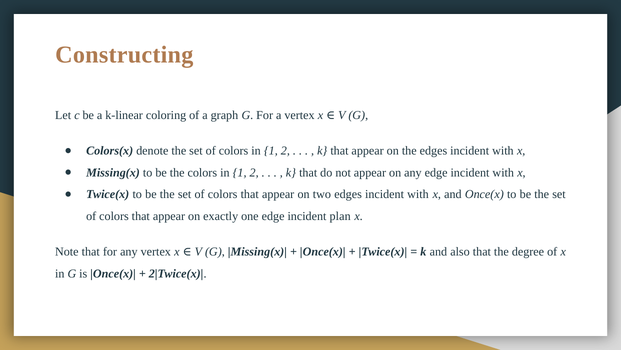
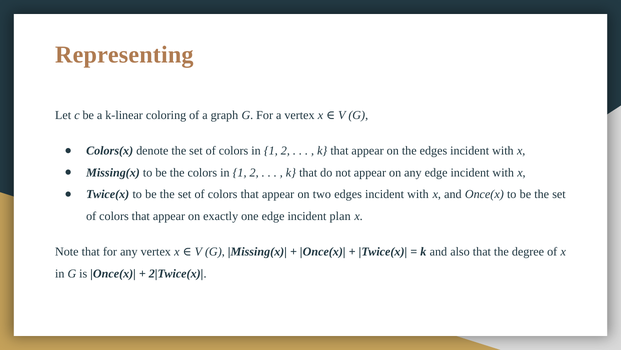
Constructing: Constructing -> Representing
